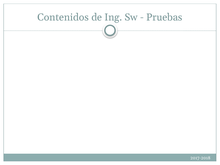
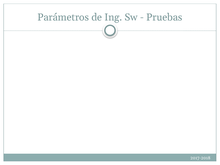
Contenidos: Contenidos -> Parámetros
